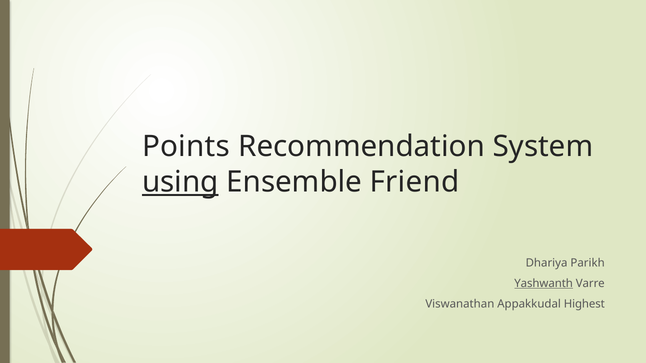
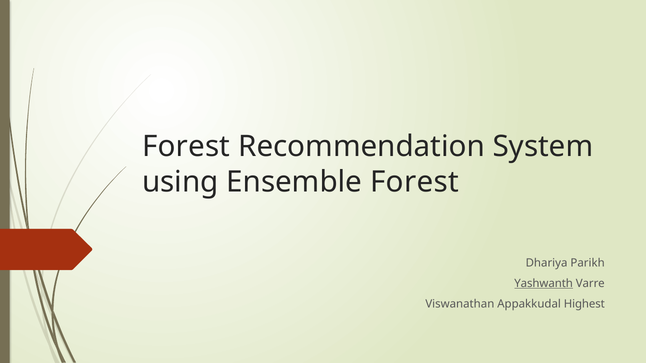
Points at (186, 147): Points -> Forest
using underline: present -> none
Ensemble Friend: Friend -> Forest
